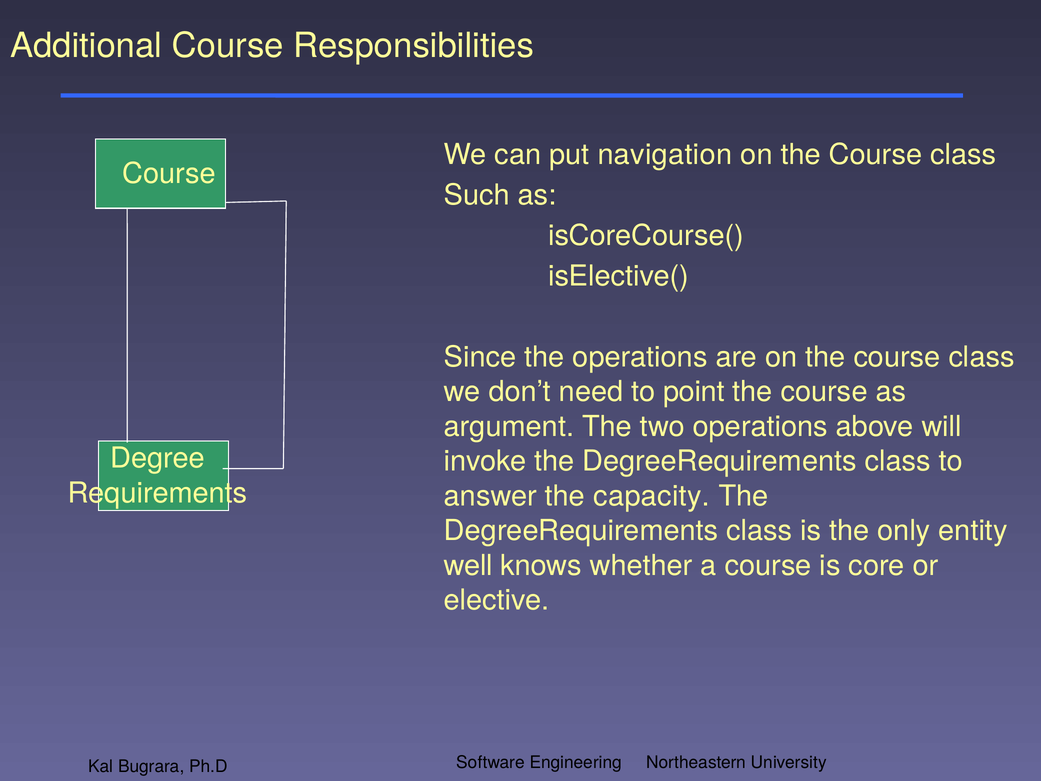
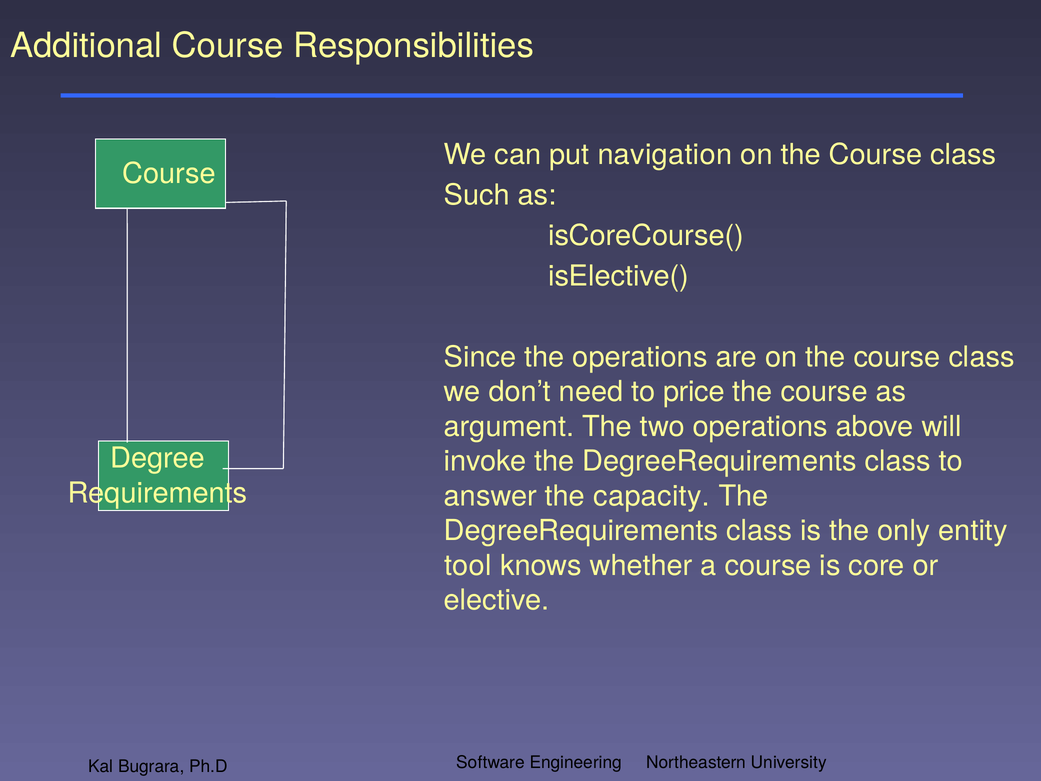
point: point -> price
well: well -> tool
